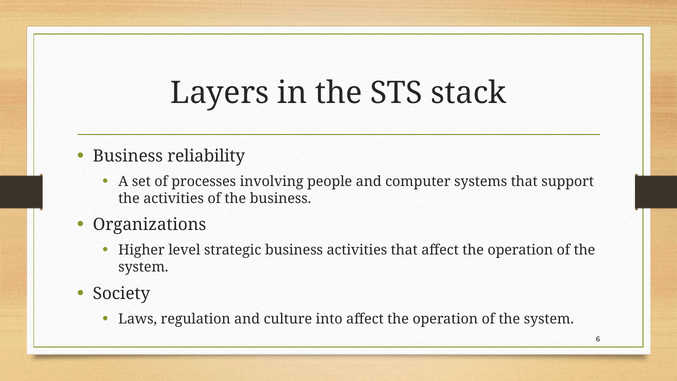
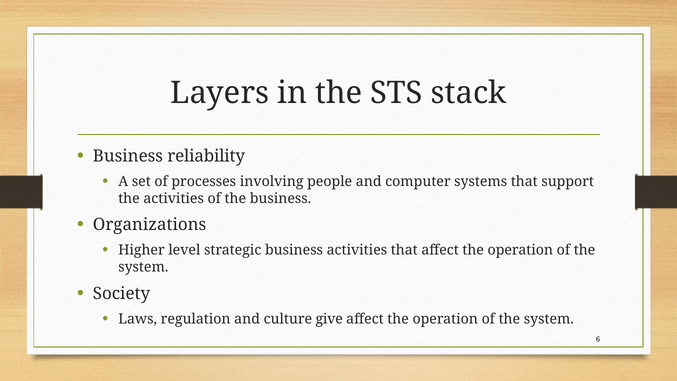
into: into -> give
